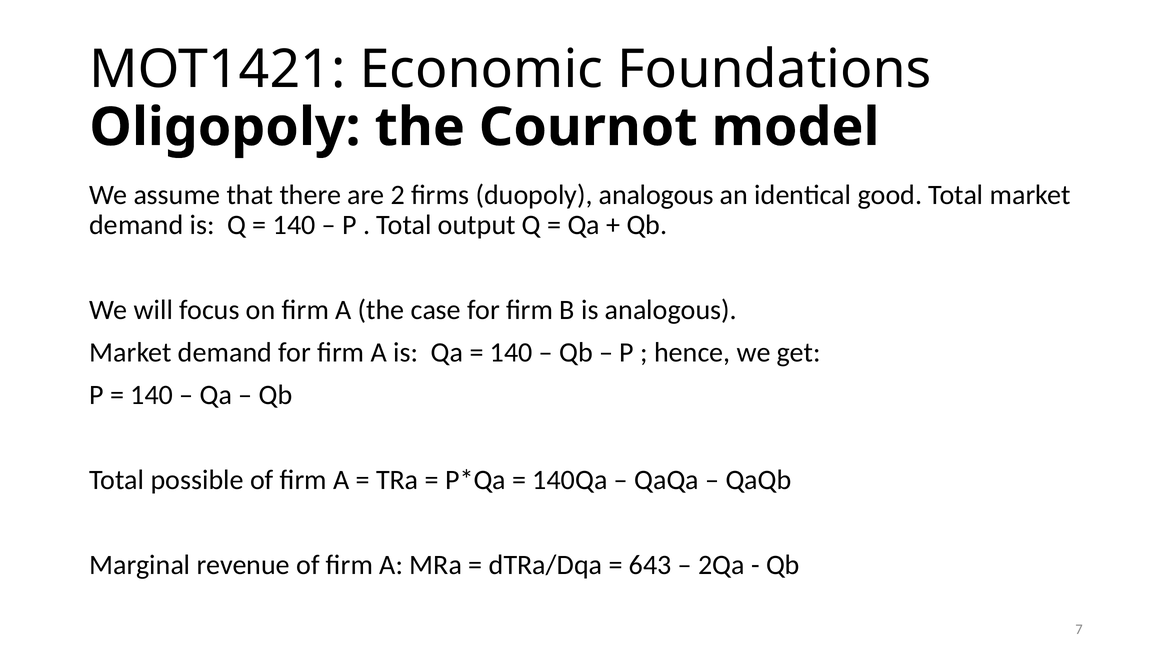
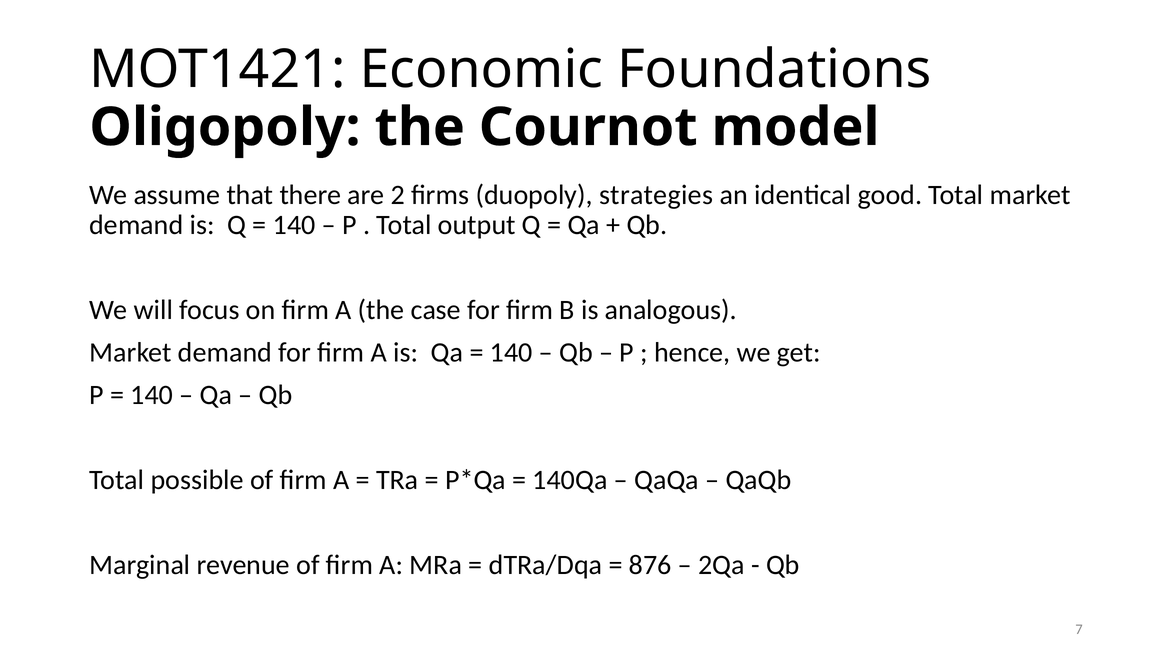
duopoly analogous: analogous -> strategies
643: 643 -> 876
